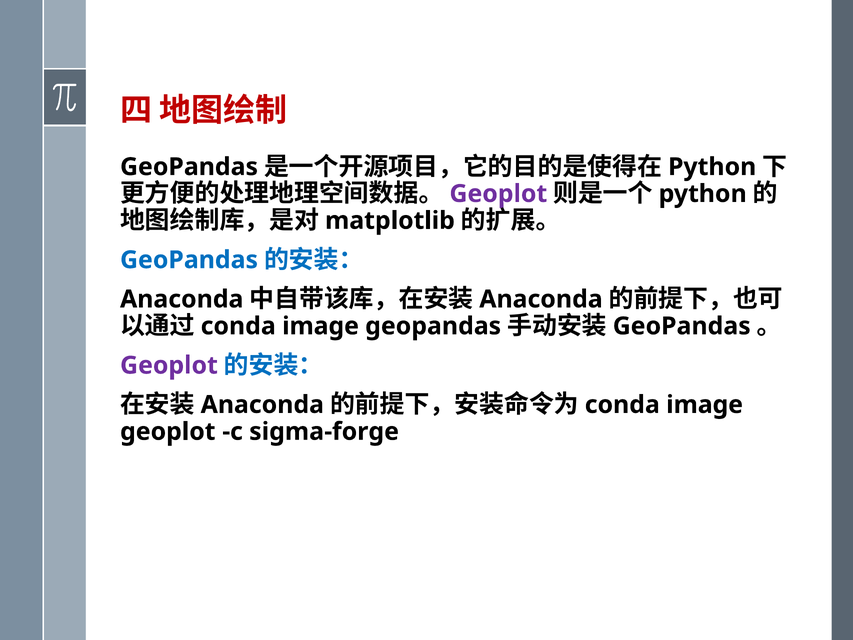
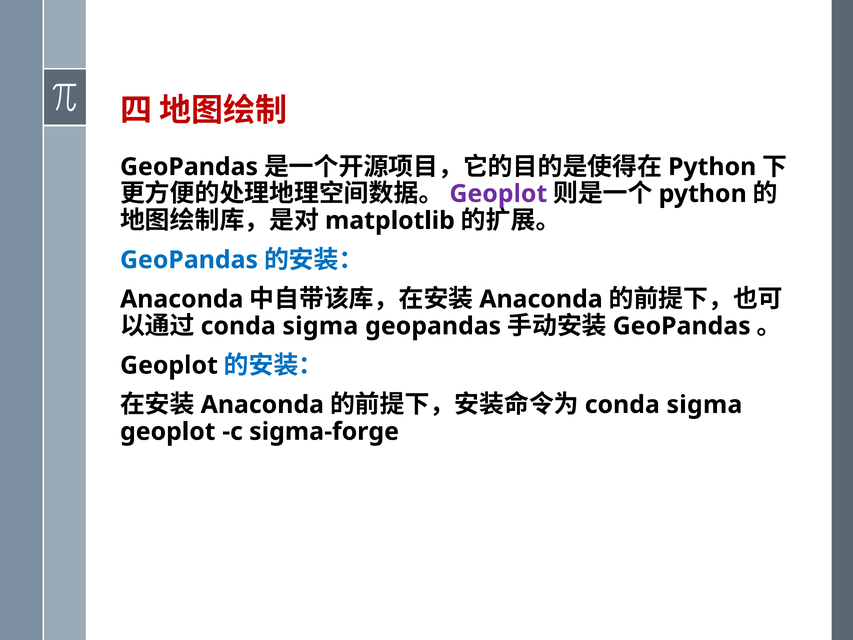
image at (321, 326): image -> sigma
Geoplot at (169, 365) colour: purple -> black
image at (705, 405): image -> sigma
